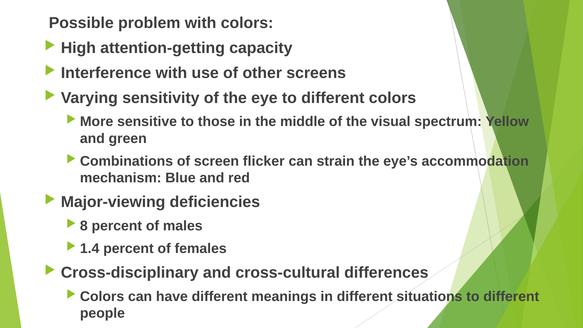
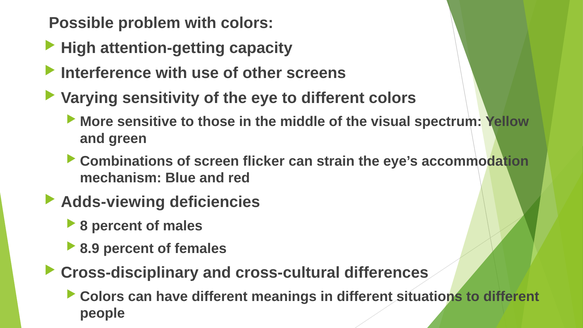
Major-viewing: Major-viewing -> Adds-viewing
1.4: 1.4 -> 8.9
